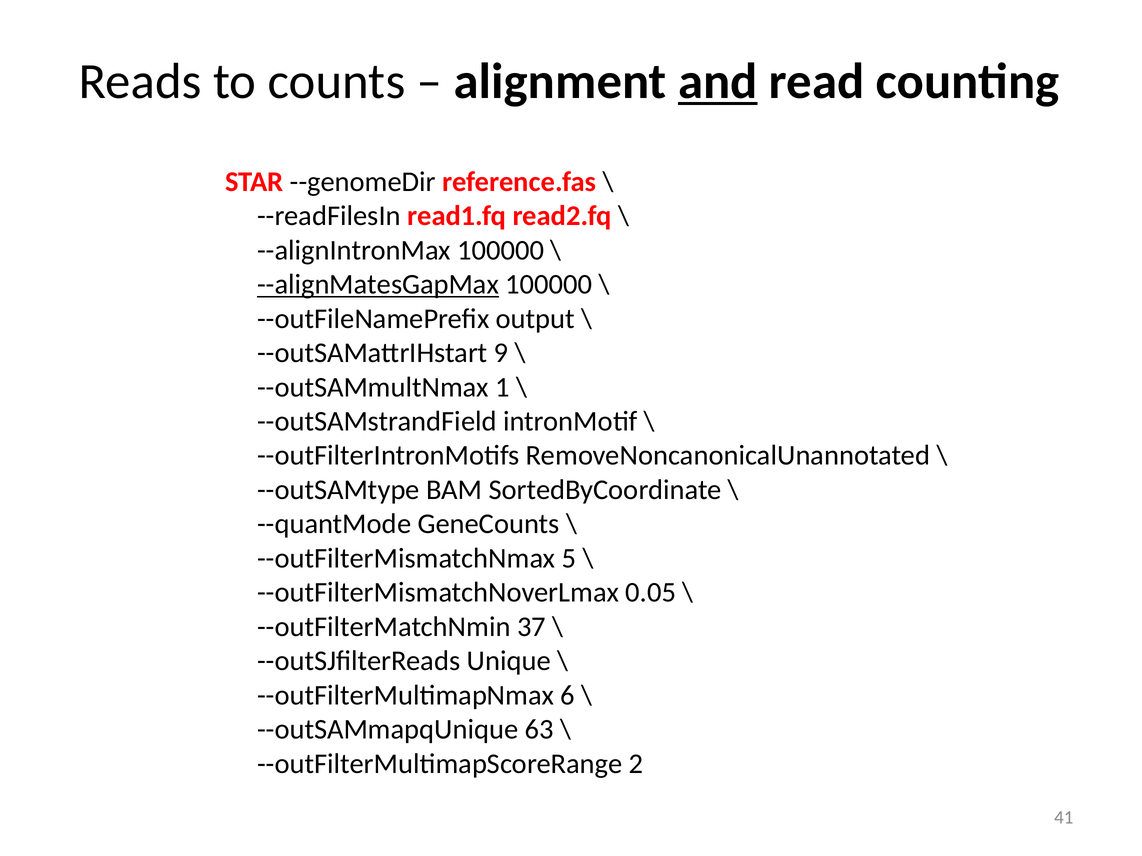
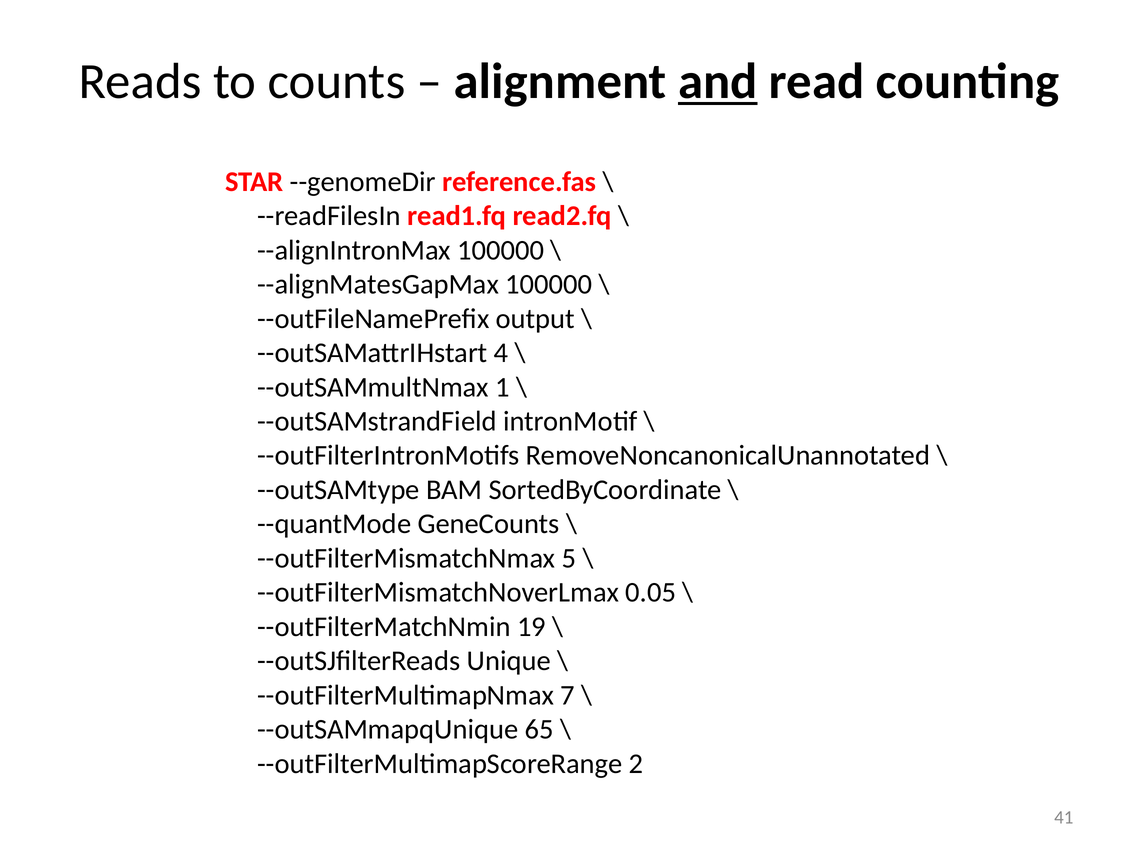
--alignMatesGapMax underline: present -> none
9: 9 -> 4
37: 37 -> 19
6: 6 -> 7
63: 63 -> 65
